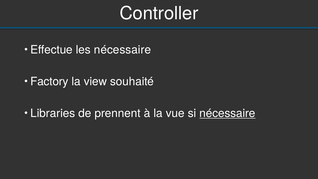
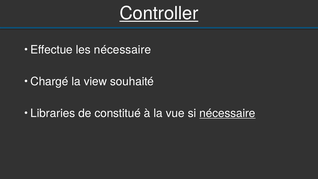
Controller underline: none -> present
Factory: Factory -> Chargé
prennent: prennent -> constitué
